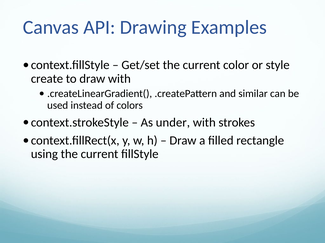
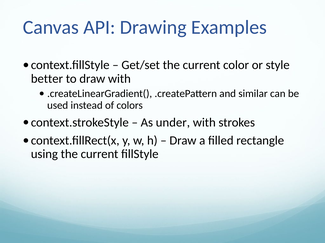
create: create -> better
